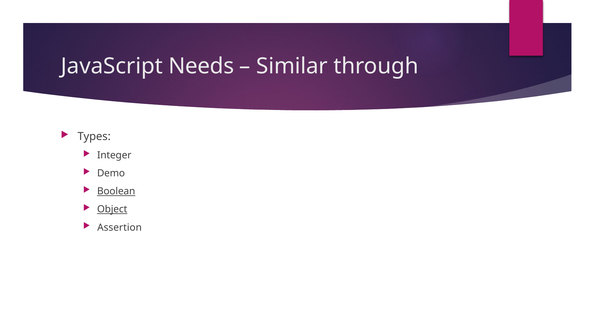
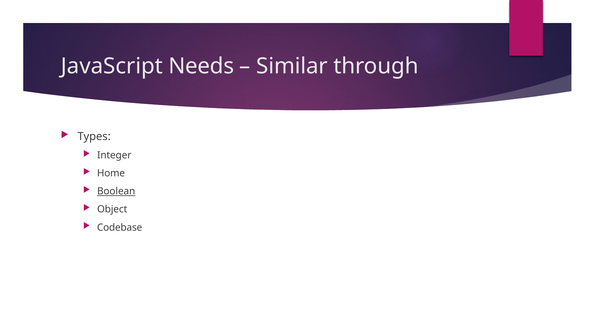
Demo: Demo -> Home
Object underline: present -> none
Assertion: Assertion -> Codebase
